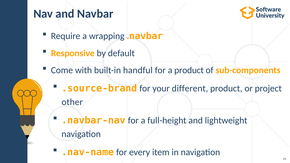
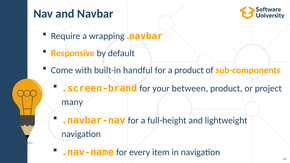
.source-brand: .source-brand -> .screen-brand
different: different -> between
other: other -> many
